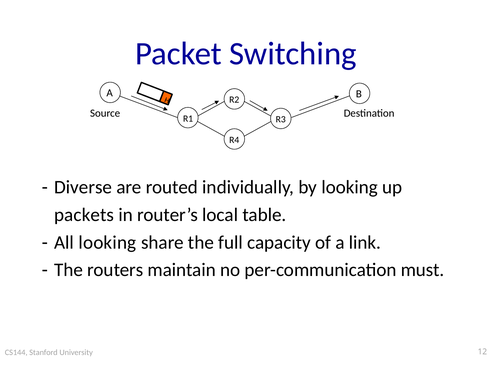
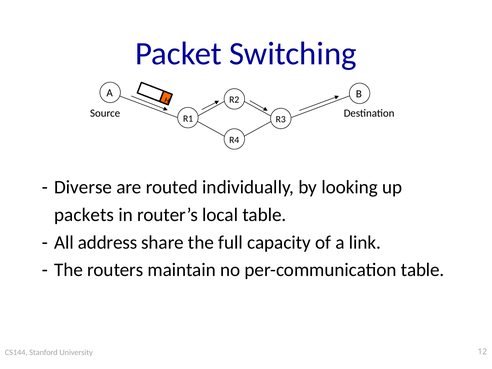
All looking: looking -> address
per-communication must: must -> table
